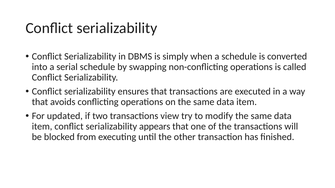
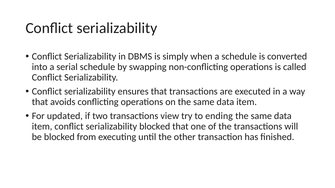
modify: modify -> ending
serializability appears: appears -> blocked
